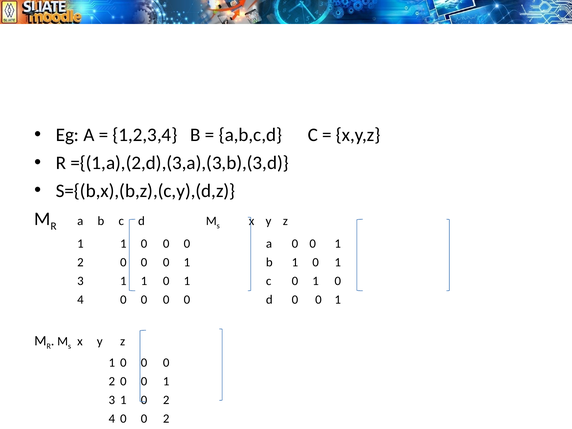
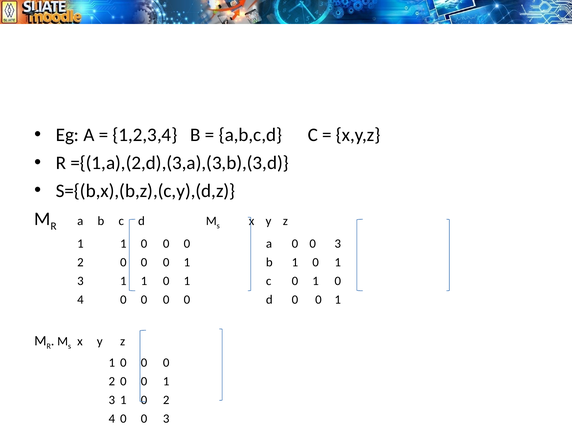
a 0 0 1: 1 -> 3
4 0 0 2: 2 -> 3
